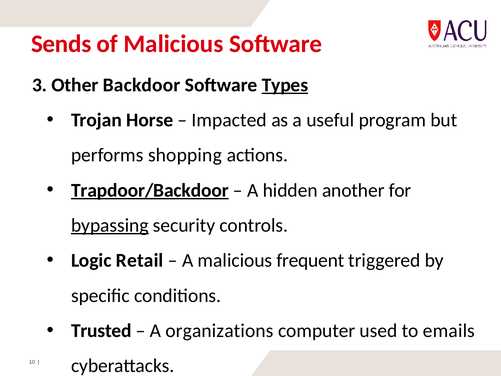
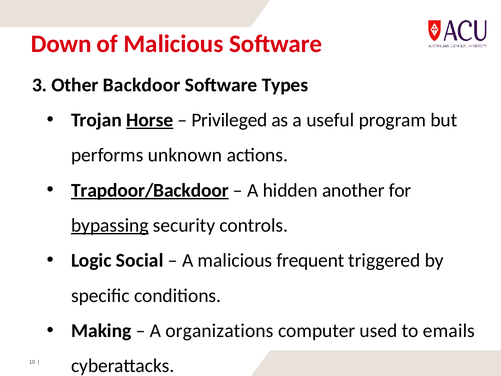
Sends: Sends -> Down
Types underline: present -> none
Horse underline: none -> present
Impacted: Impacted -> Privileged
shopping: shopping -> unknown
Retail: Retail -> Social
Trusted: Trusted -> Making
